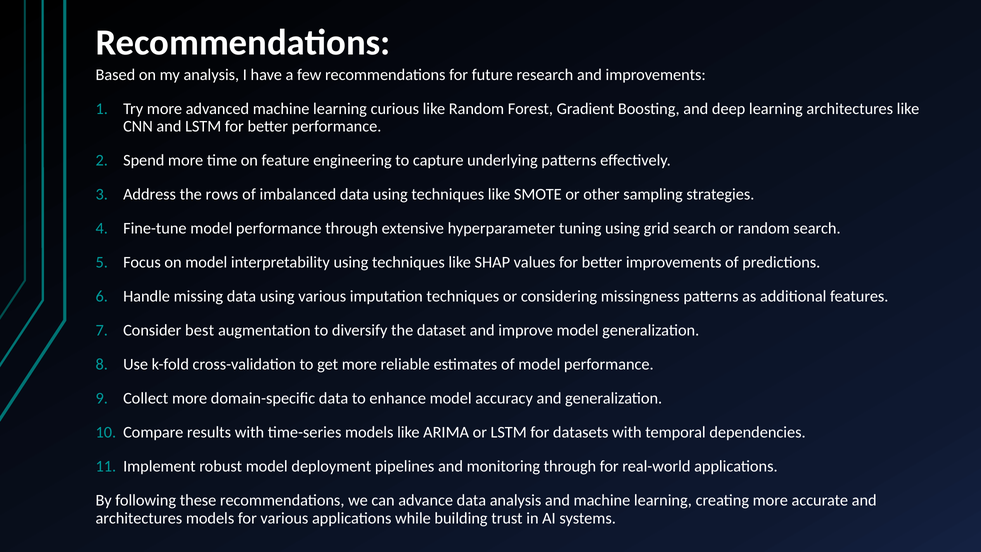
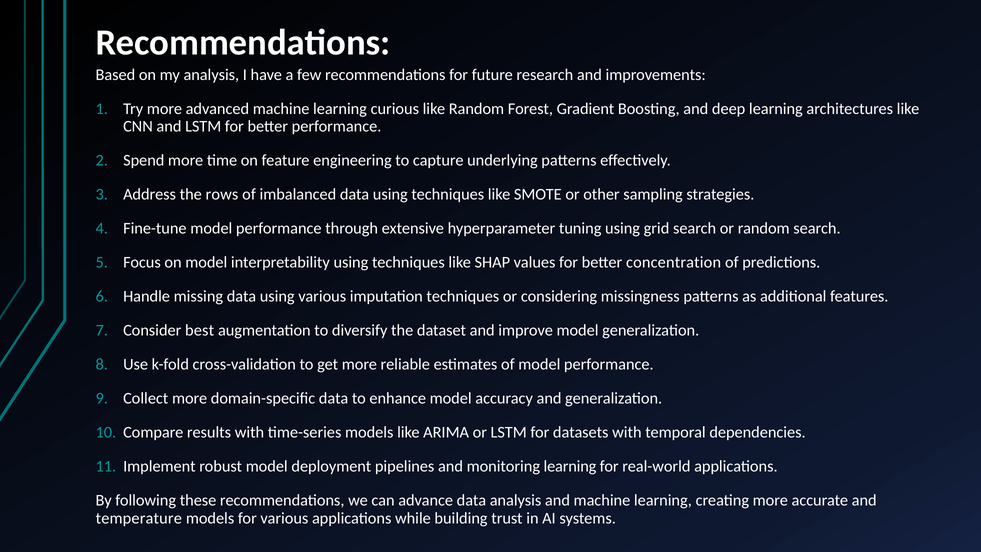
better improvements: improvements -> concentration
monitoring through: through -> learning
architectures at (139, 518): architectures -> temperature
